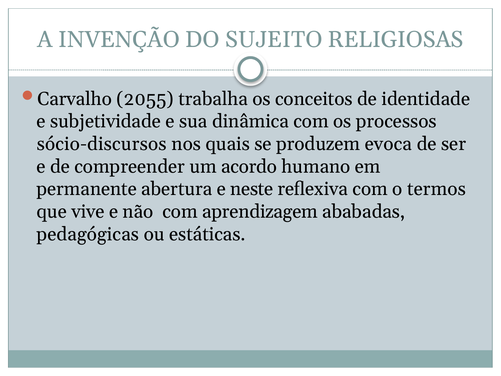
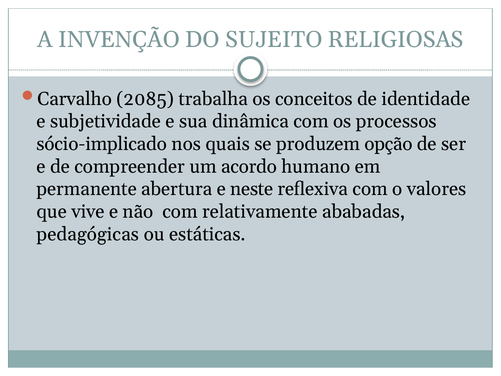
2055: 2055 -> 2085
sócio-discursos: sócio-discursos -> sócio-implicado
evoca: evoca -> opção
termos: termos -> valores
aprendizagem: aprendizagem -> relativamente
